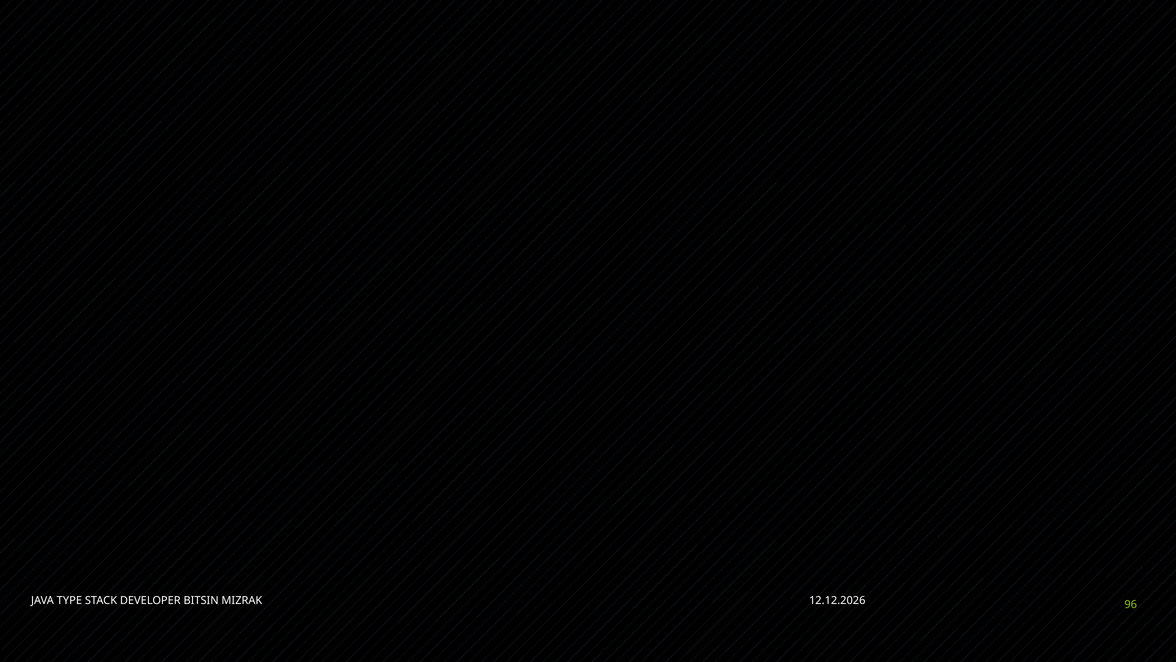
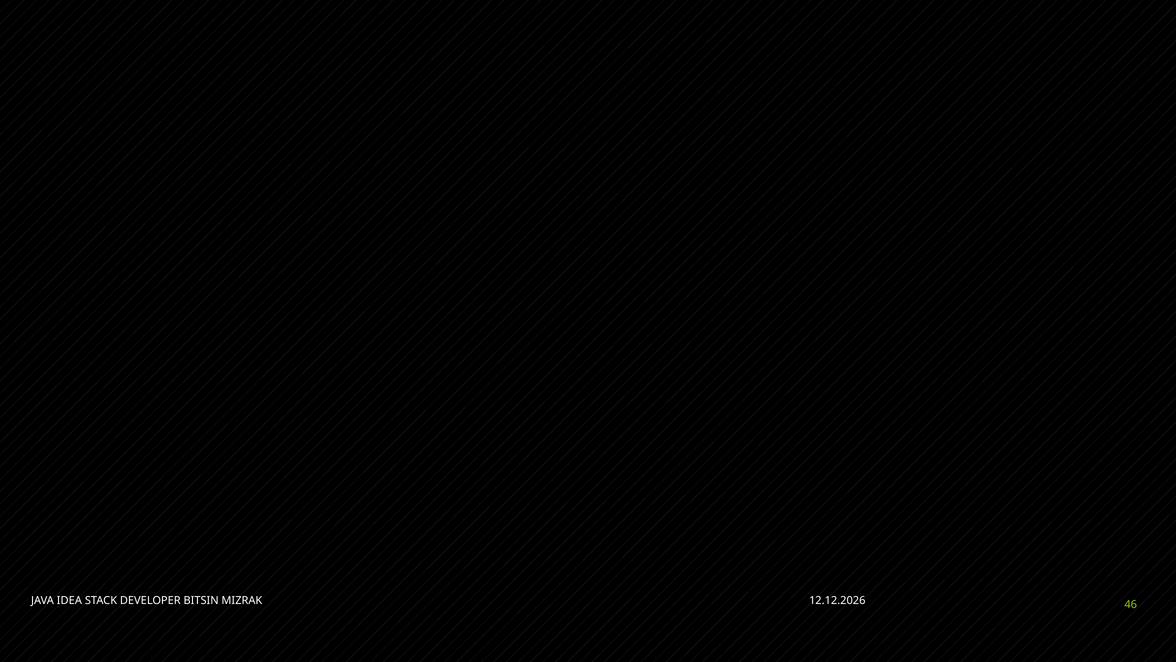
TYPE: TYPE -> IDEA
96: 96 -> 46
